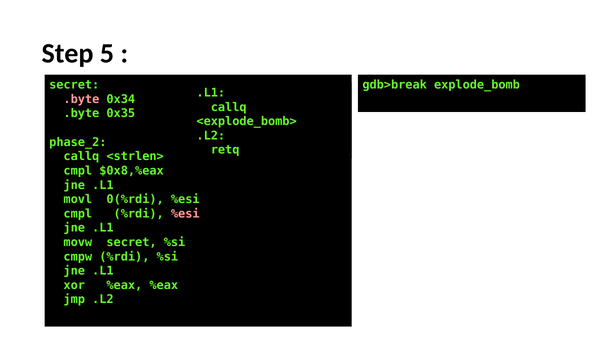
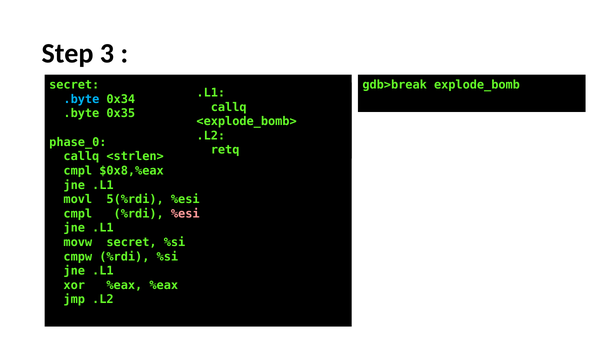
5: 5 -> 3
.byte at (81, 99) colour: pink -> light blue
phase_2: phase_2 -> phase_0
0(%rdi: 0(%rdi -> 5(%rdi
